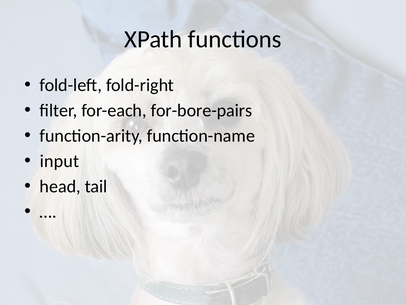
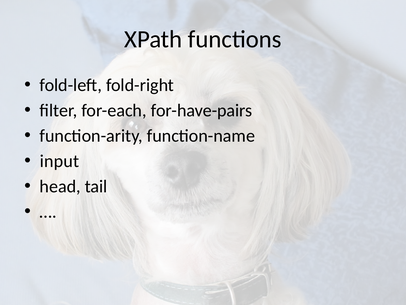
for-bore-pairs: for-bore-pairs -> for-have-pairs
